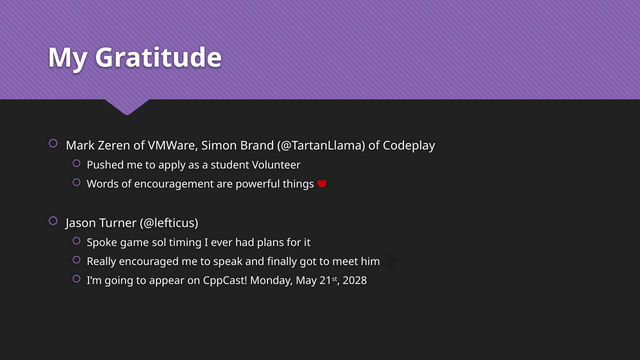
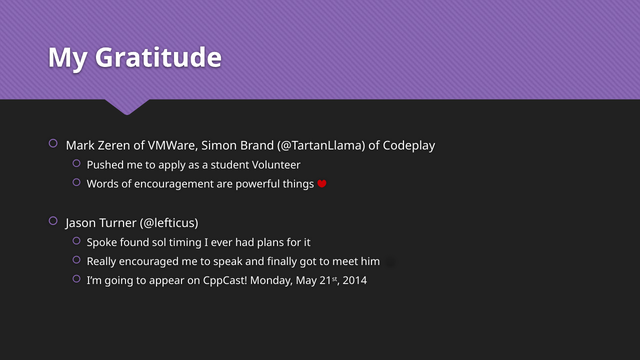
game: game -> found
2028: 2028 -> 2014
